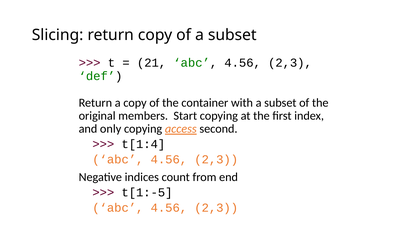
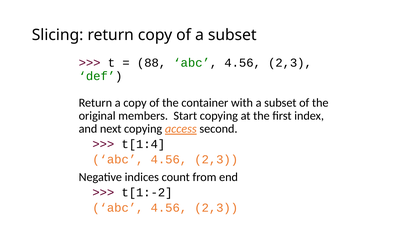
21: 21 -> 88
only: only -> next
t[1:-5: t[1:-5 -> t[1:-2
